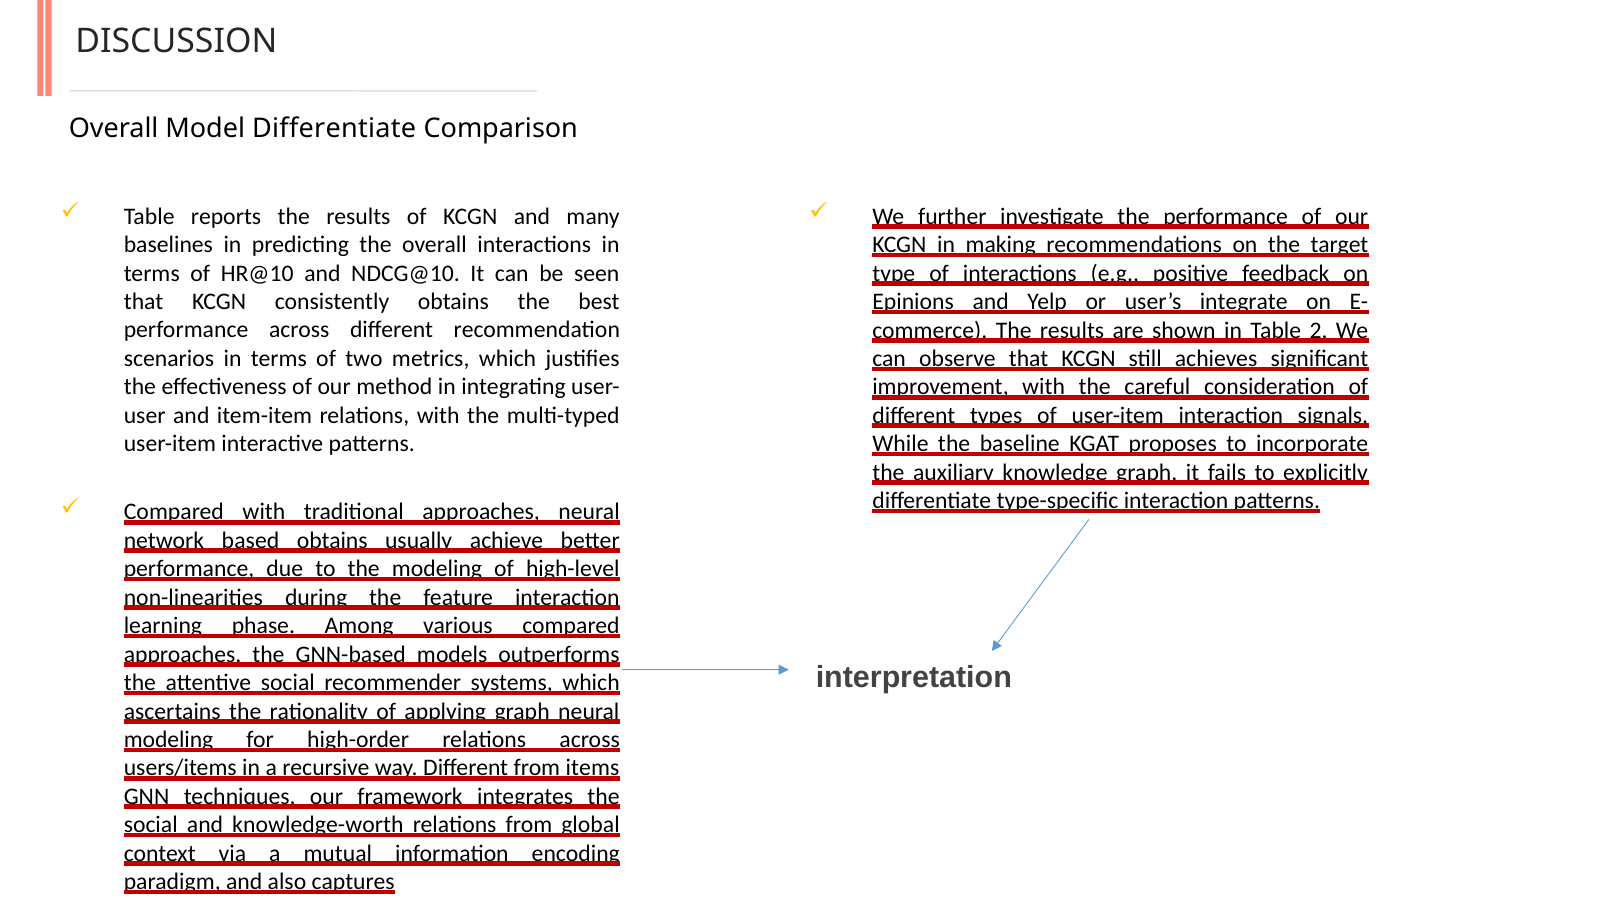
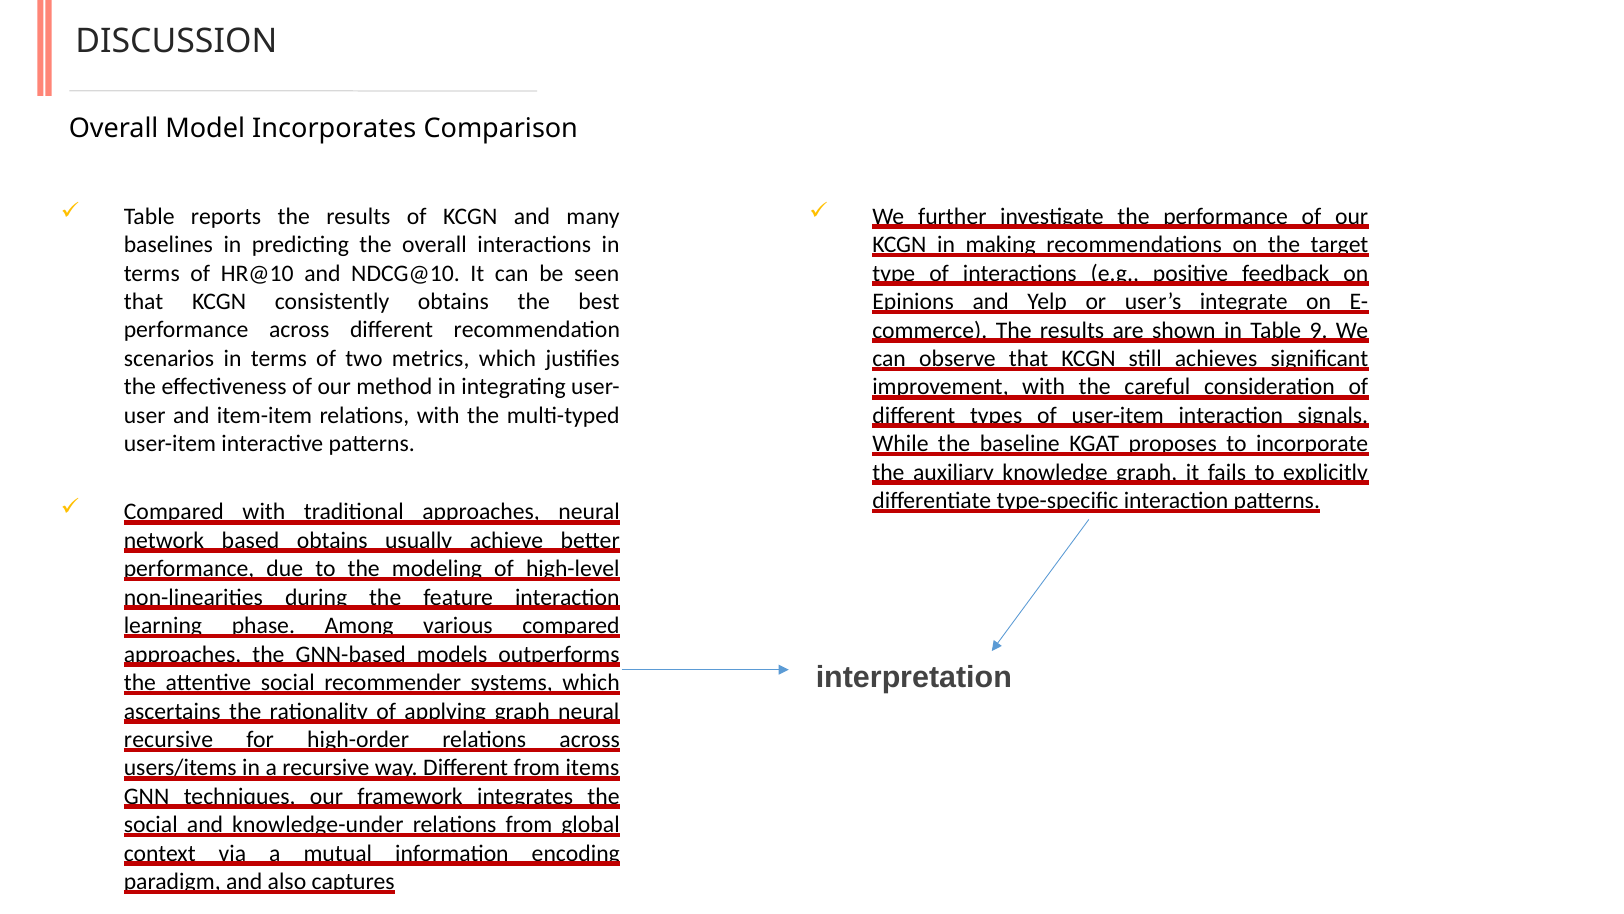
Model Differentiate: Differentiate -> Incorporates
2: 2 -> 9
modeling at (169, 739): modeling -> recursive
knowledge-worth: knowledge-worth -> knowledge-under
